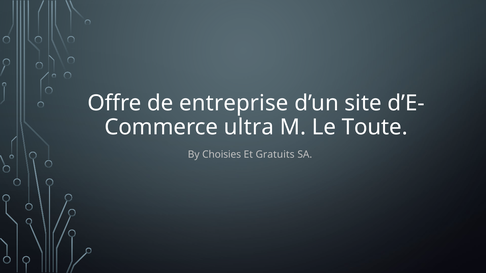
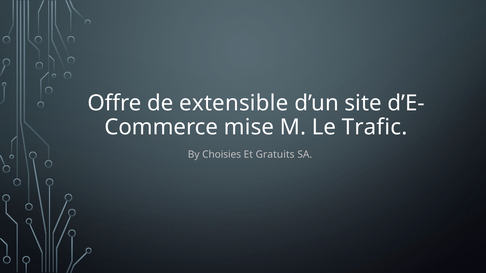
entreprise: entreprise -> extensible
ultra: ultra -> mise
Toute: Toute -> Trafic
